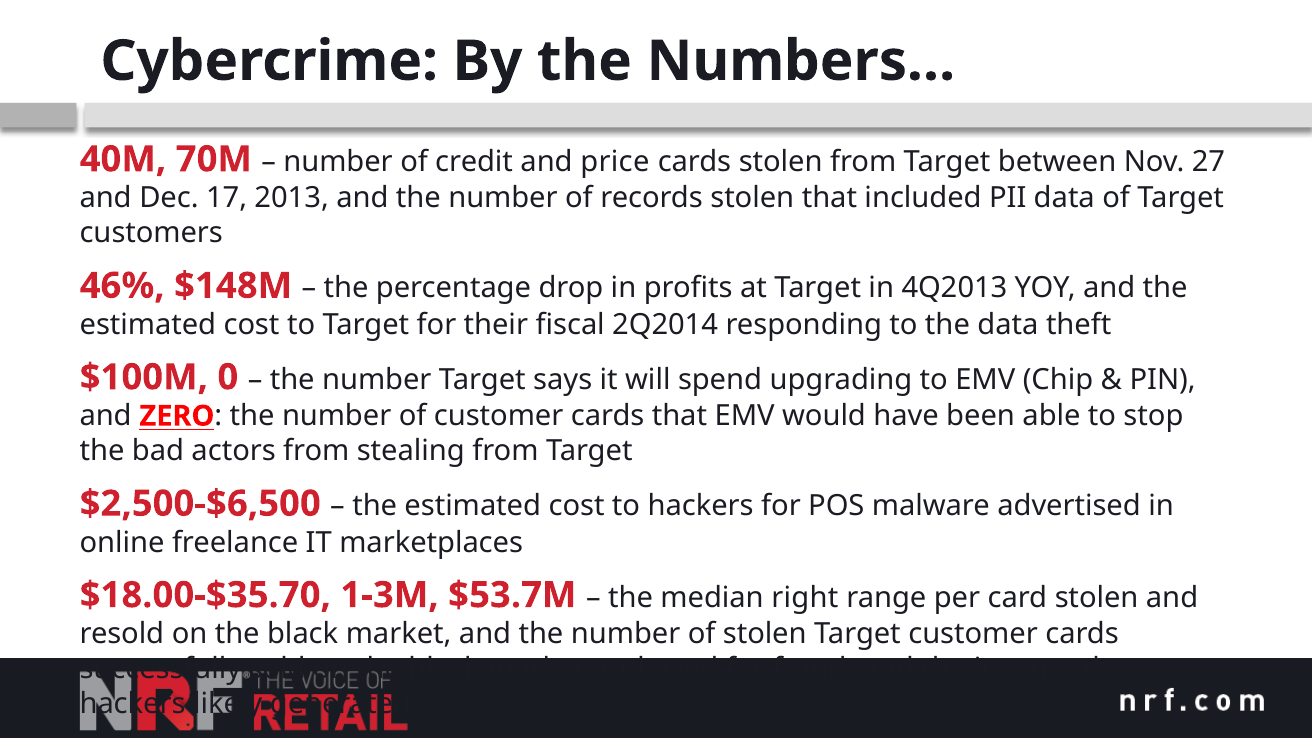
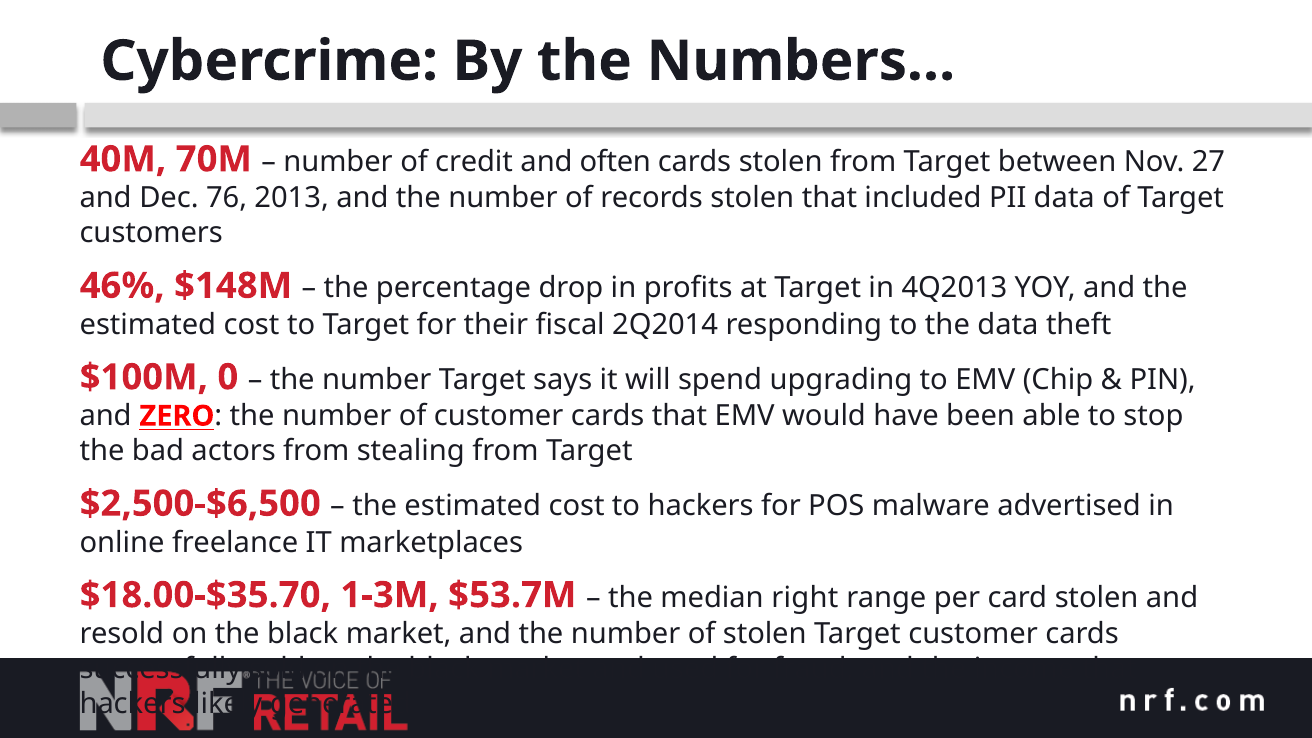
price: price -> often
17: 17 -> 76
